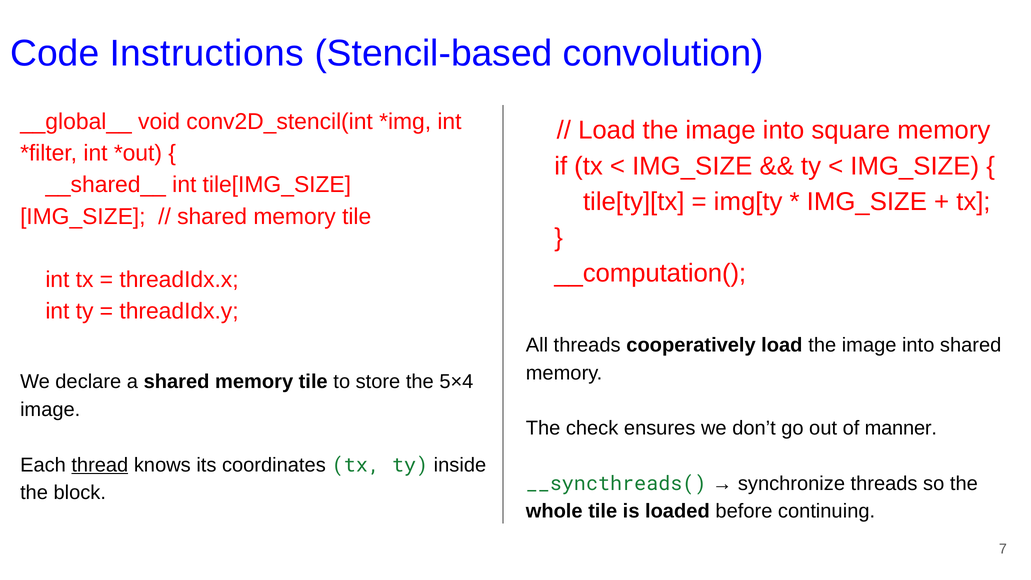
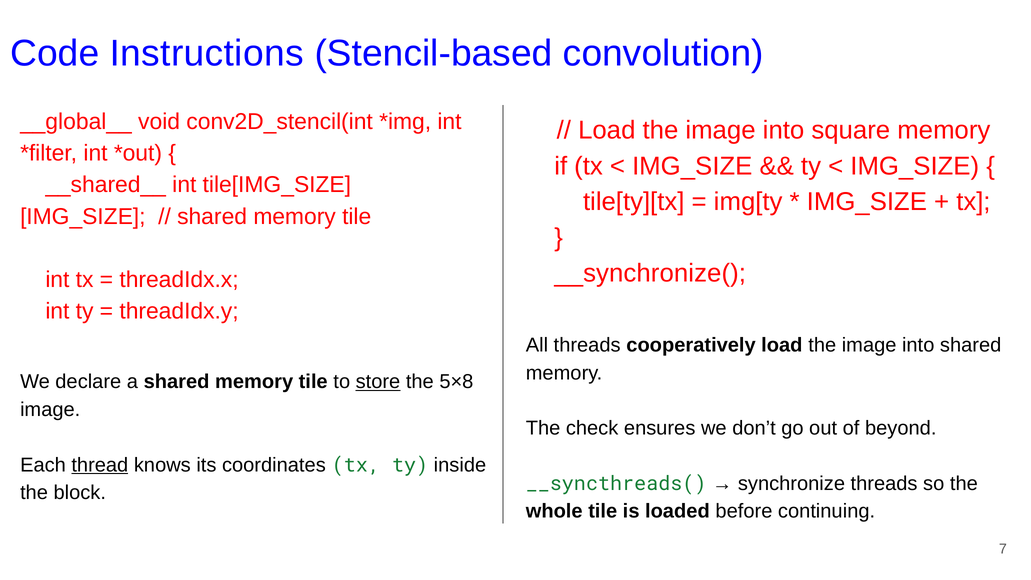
__computation(: __computation( -> __synchronize(
store underline: none -> present
5×4: 5×4 -> 5×8
manner: manner -> beyond
